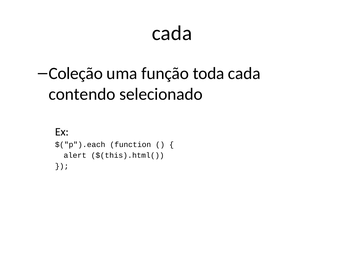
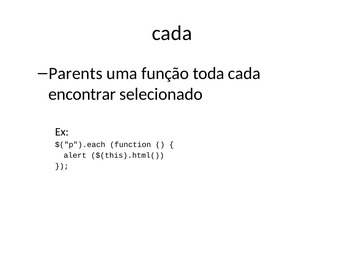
Coleção: Coleção -> Parents
contendo: contendo -> encontrar
